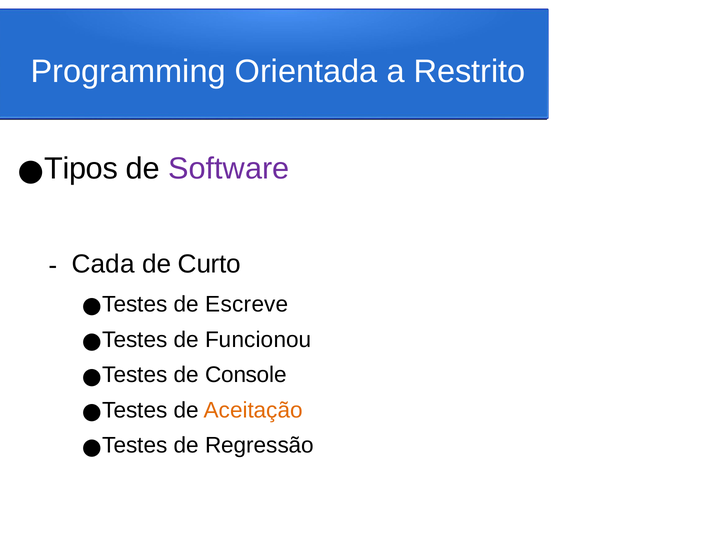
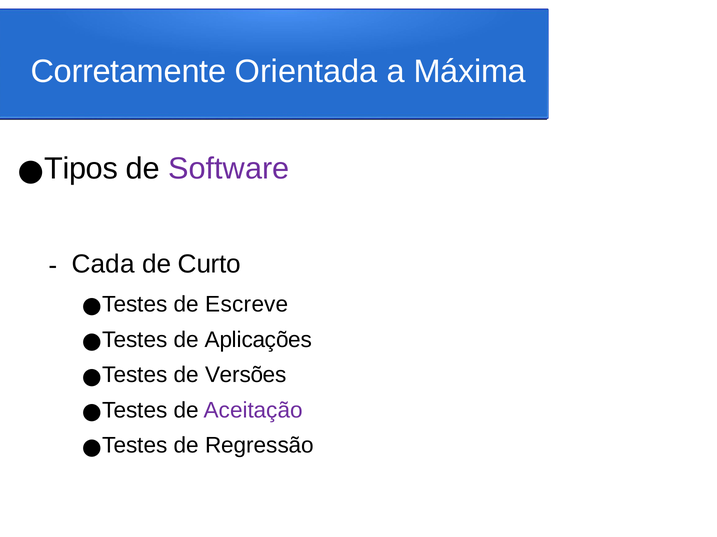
Programming: Programming -> Corretamente
Restrito: Restrito -> Máxima
Funcionou: Funcionou -> Aplicações
Console: Console -> Versões
Aceitação colour: orange -> purple
